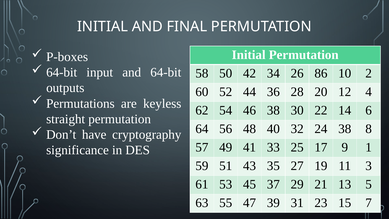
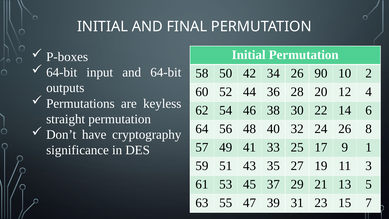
86: 86 -> 90
24 38: 38 -> 26
